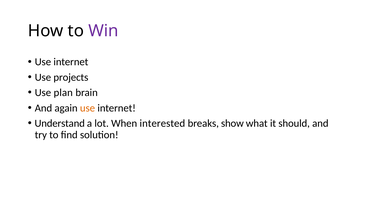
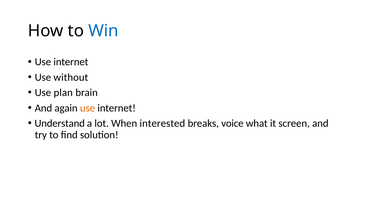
Win colour: purple -> blue
projects: projects -> without
show: show -> voice
should: should -> screen
